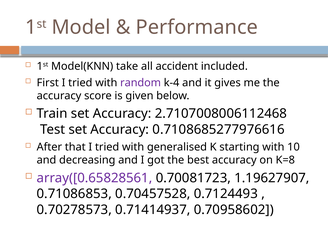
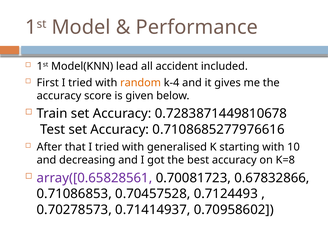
take: take -> lead
random colour: purple -> orange
2.7107008006112468: 2.7107008006112468 -> 0.7283871449810678
1.19627907: 1.19627907 -> 0.67832866
